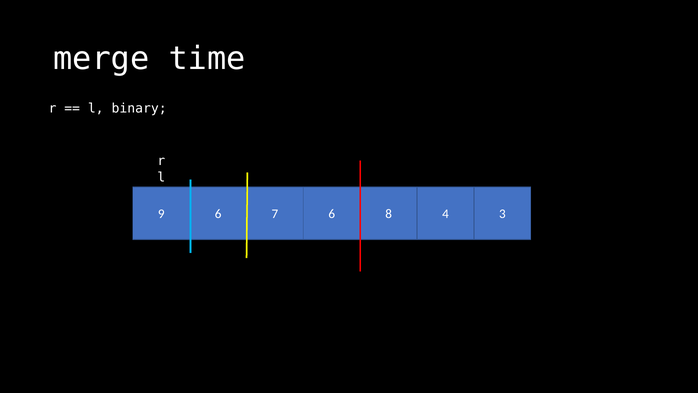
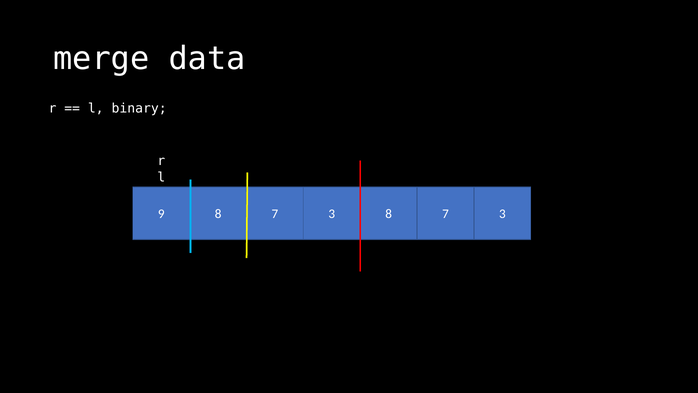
time: time -> data
9 6: 6 -> 8
6 at (332, 214): 6 -> 3
4 at (445, 214): 4 -> 7
